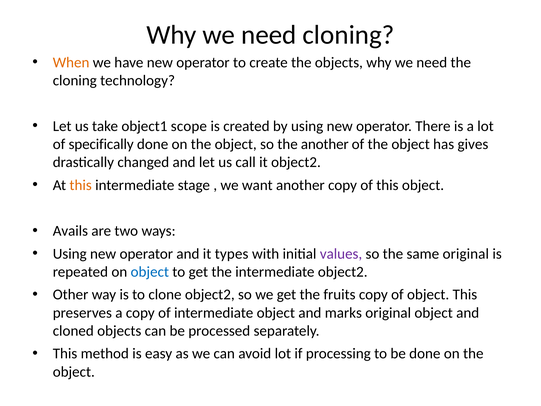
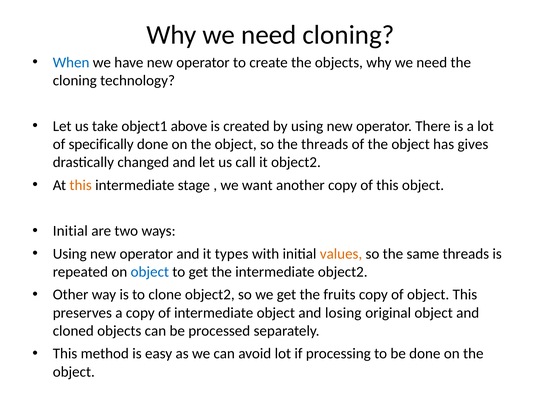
When colour: orange -> blue
scope: scope -> above
the another: another -> threads
Avails at (70, 231): Avails -> Initial
values colour: purple -> orange
same original: original -> threads
marks: marks -> losing
